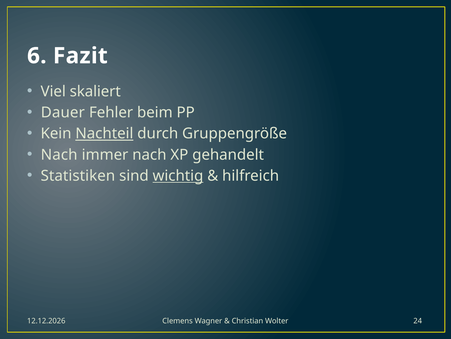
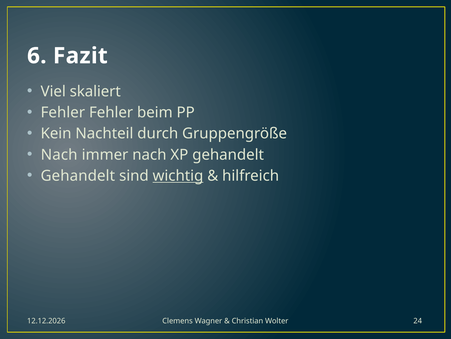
Dauer at (63, 112): Dauer -> Fehler
Nachteil underline: present -> none
Statistiken at (78, 175): Statistiken -> Gehandelt
